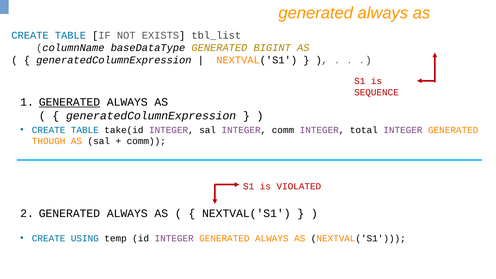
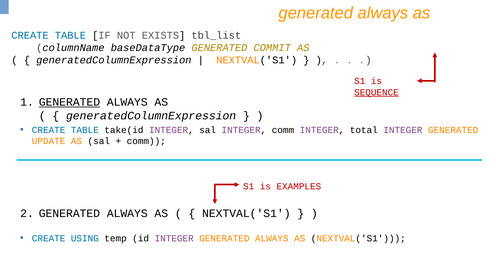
BIGINT: BIGINT -> COMMIT
SEQUENCE underline: none -> present
THOUGH: THOUGH -> UPDATE
VIOLATED: VIOLATED -> EXAMPLES
